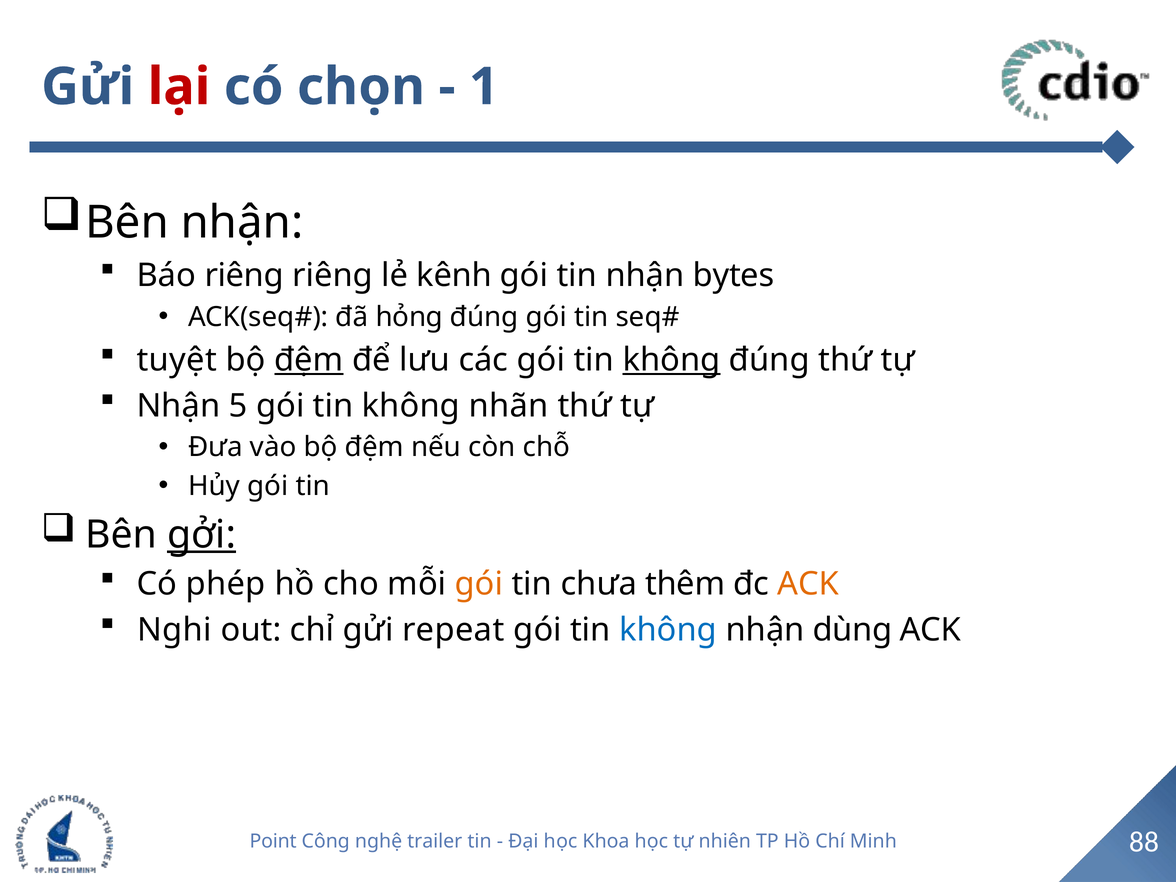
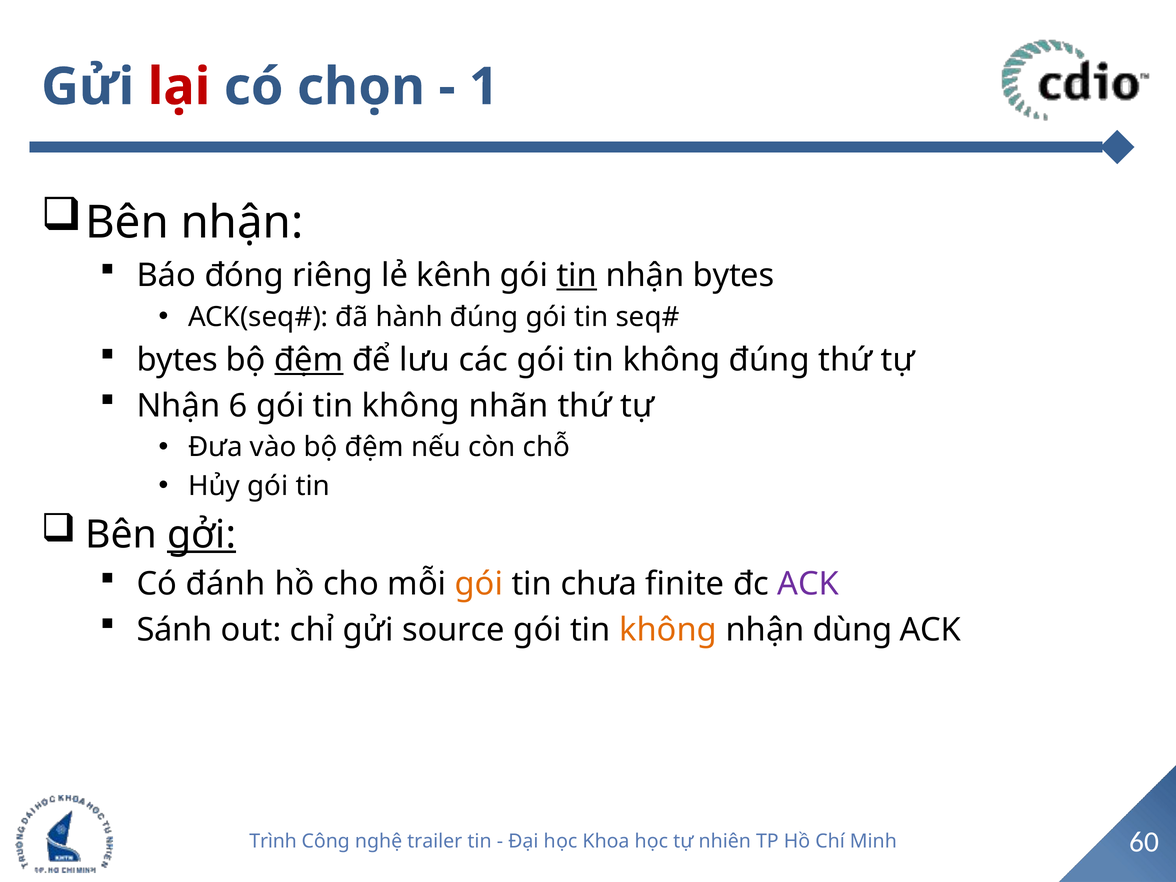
Báo riêng: riêng -> đóng
tin at (577, 275) underline: none -> present
hỏng: hỏng -> hành
tuyệt at (177, 360): tuyệt -> bytes
không at (671, 360) underline: present -> none
5: 5 -> 6
phép: phép -> đánh
thêm: thêm -> finite
ACK at (808, 584) colour: orange -> purple
Nghi: Nghi -> Sánh
repeat: repeat -> source
không at (668, 630) colour: blue -> orange
Point: Point -> Trình
88: 88 -> 60
